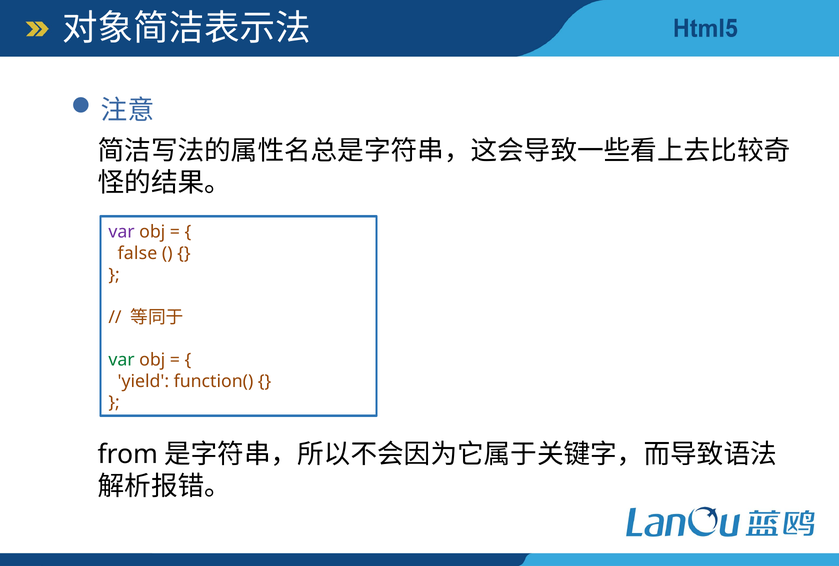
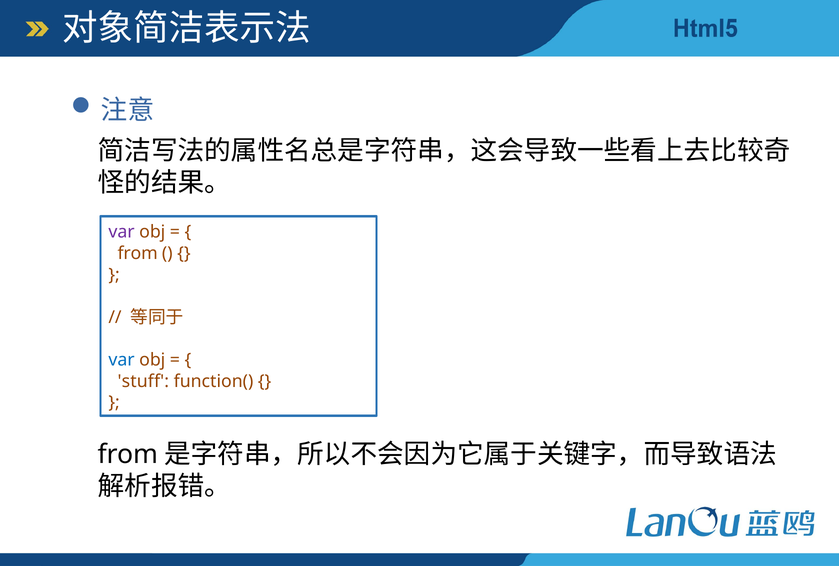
false at (137, 253): false -> from
var at (122, 360) colour: green -> blue
yield: yield -> stuff
